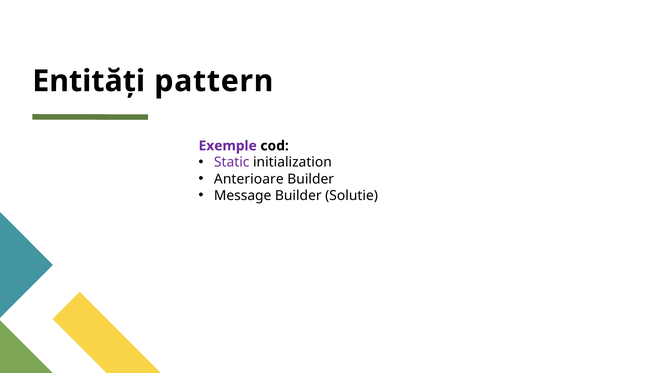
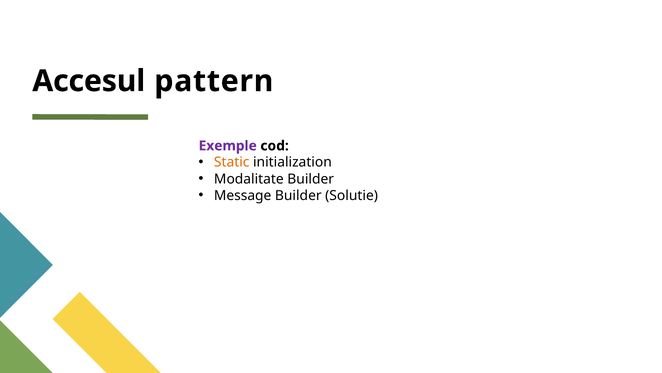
Entități: Entități -> Accesul
Static colour: purple -> orange
Anterioare: Anterioare -> Modalitate
